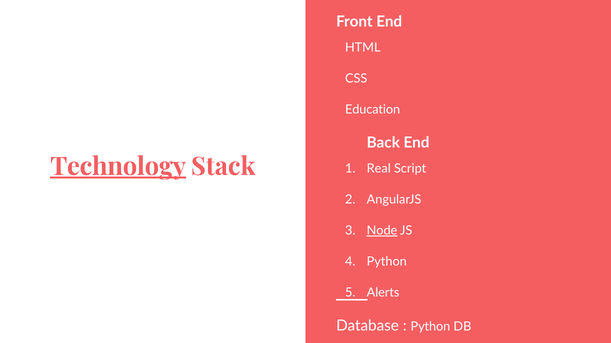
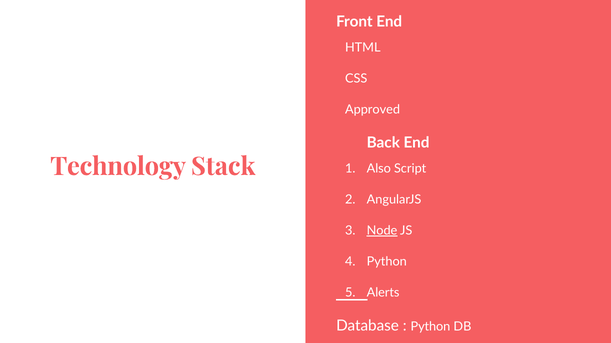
Education: Education -> Approved
Technology underline: present -> none
Real: Real -> Also
